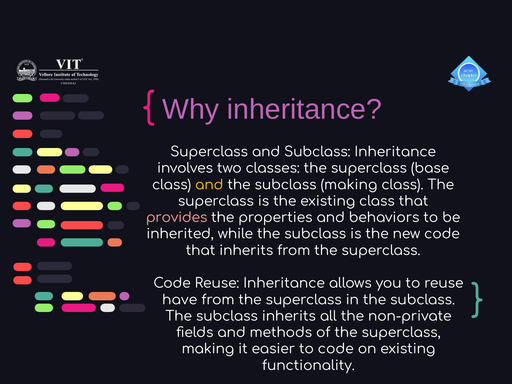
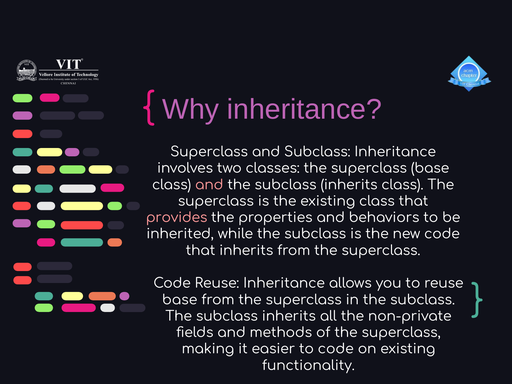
and at (209, 185) colour: yellow -> pink
making at (349, 185): making -> inherits
have at (180, 300): have -> base
